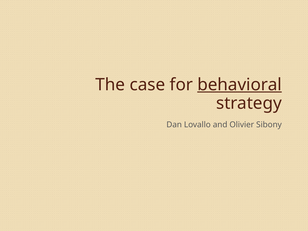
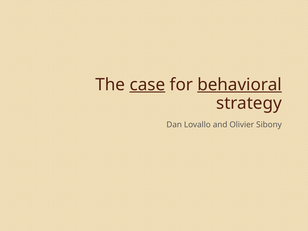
case underline: none -> present
